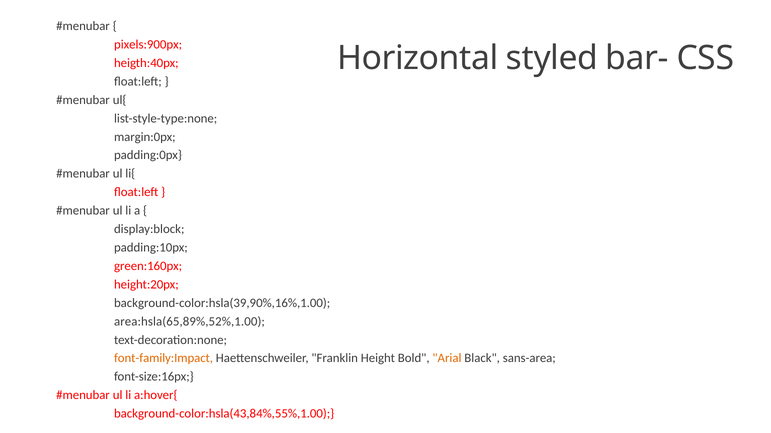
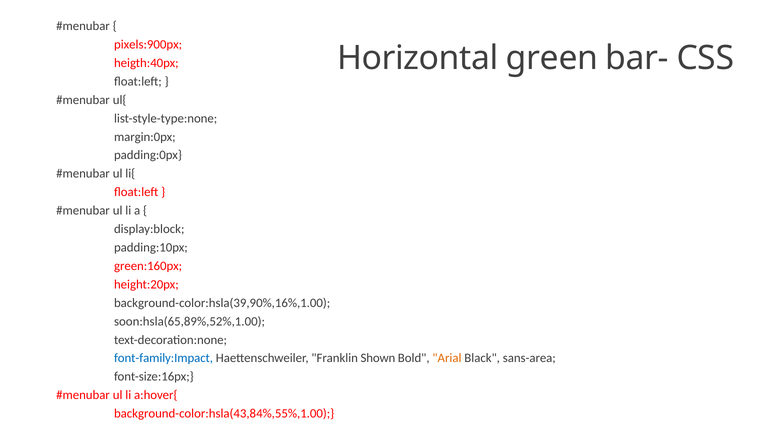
styled: styled -> green
area:hsla(65,89%,52%,1.00: area:hsla(65,89%,52%,1.00 -> soon:hsla(65,89%,52%,1.00
font-family:Impact colour: orange -> blue
Height: Height -> Shown
